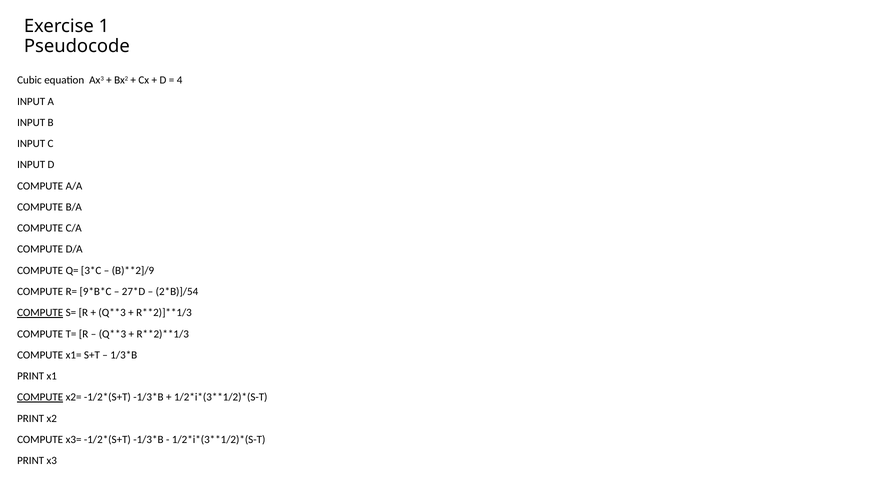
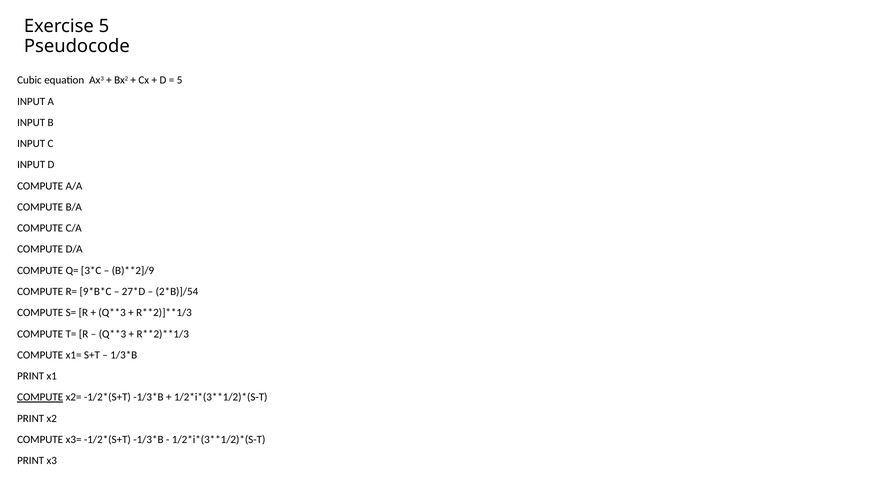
Exercise 1: 1 -> 5
4 at (180, 80): 4 -> 5
COMPUTE at (40, 313) underline: present -> none
